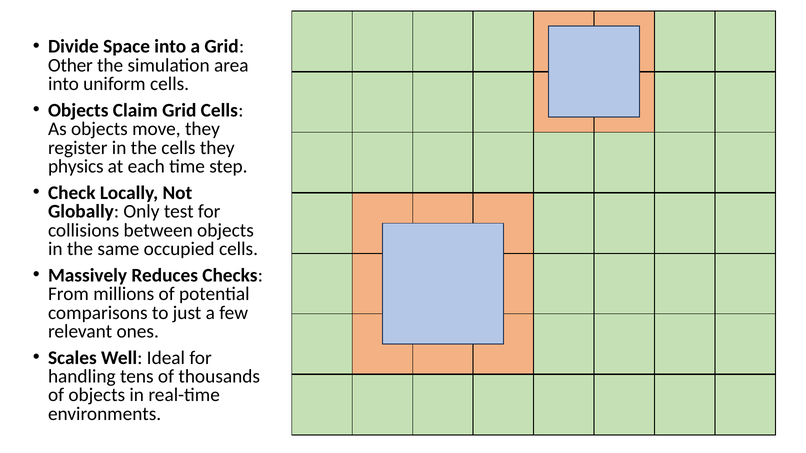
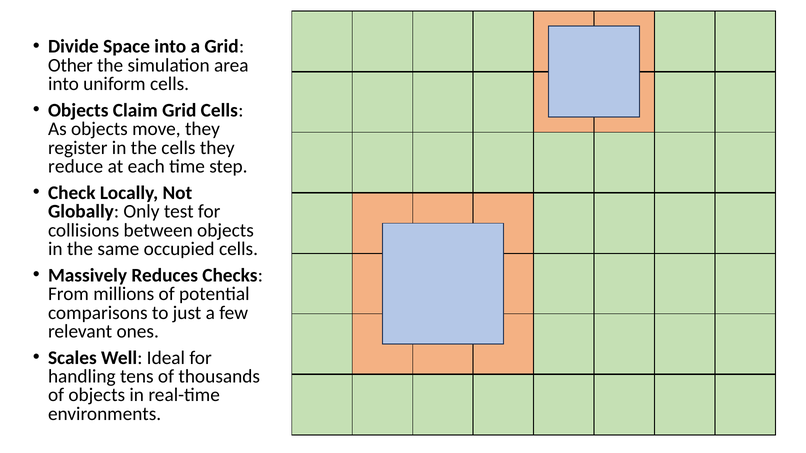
physics: physics -> reduce
